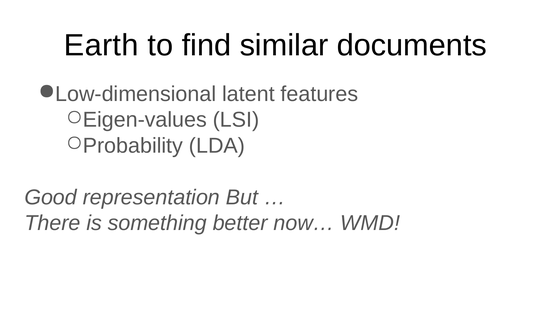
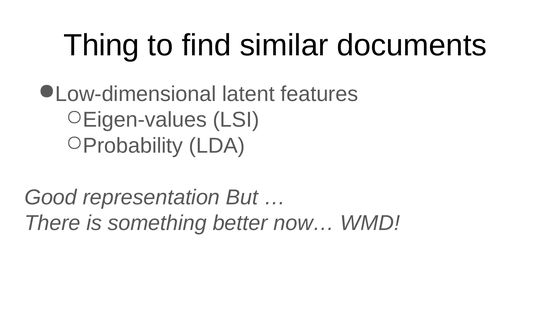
Earth: Earth -> Thing
